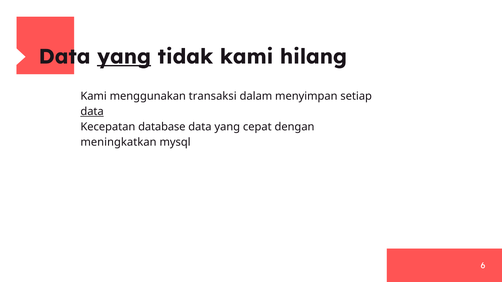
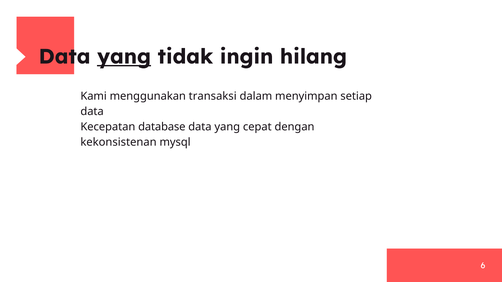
tidak kami: kami -> ingin
data at (92, 112) underline: present -> none
meningkatkan: meningkatkan -> kekonsistenan
